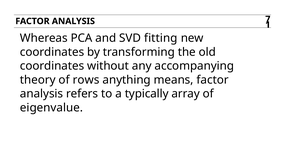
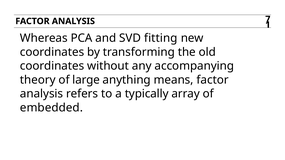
rows: rows -> large
eigenvalue: eigenvalue -> embedded
